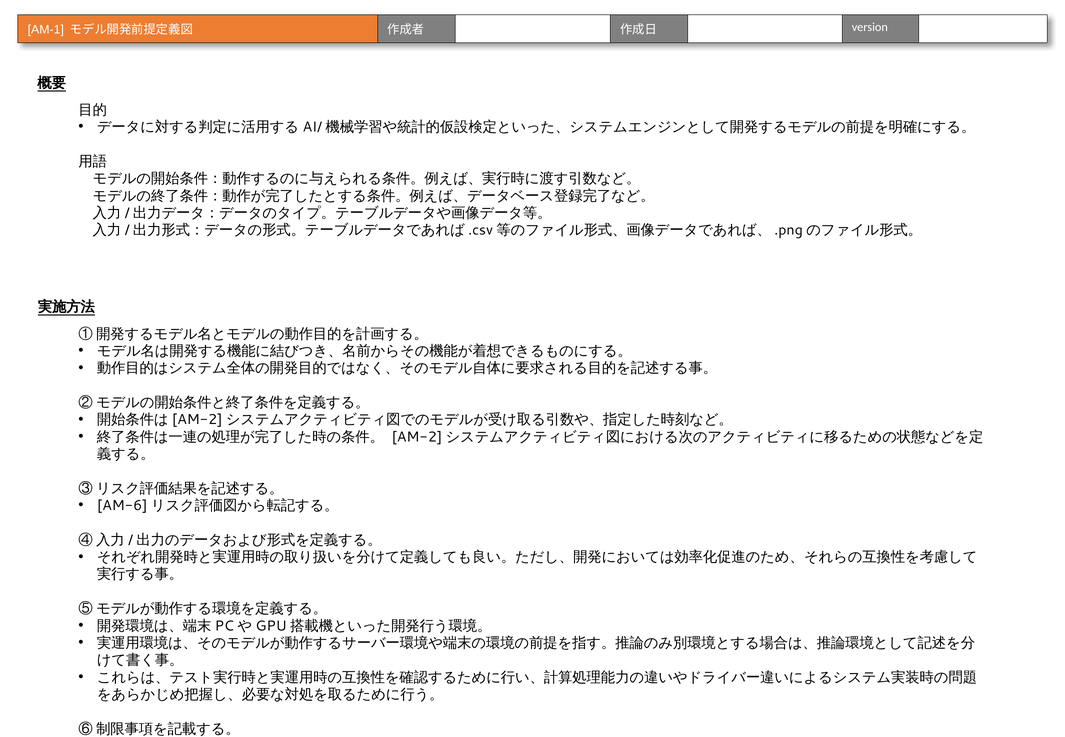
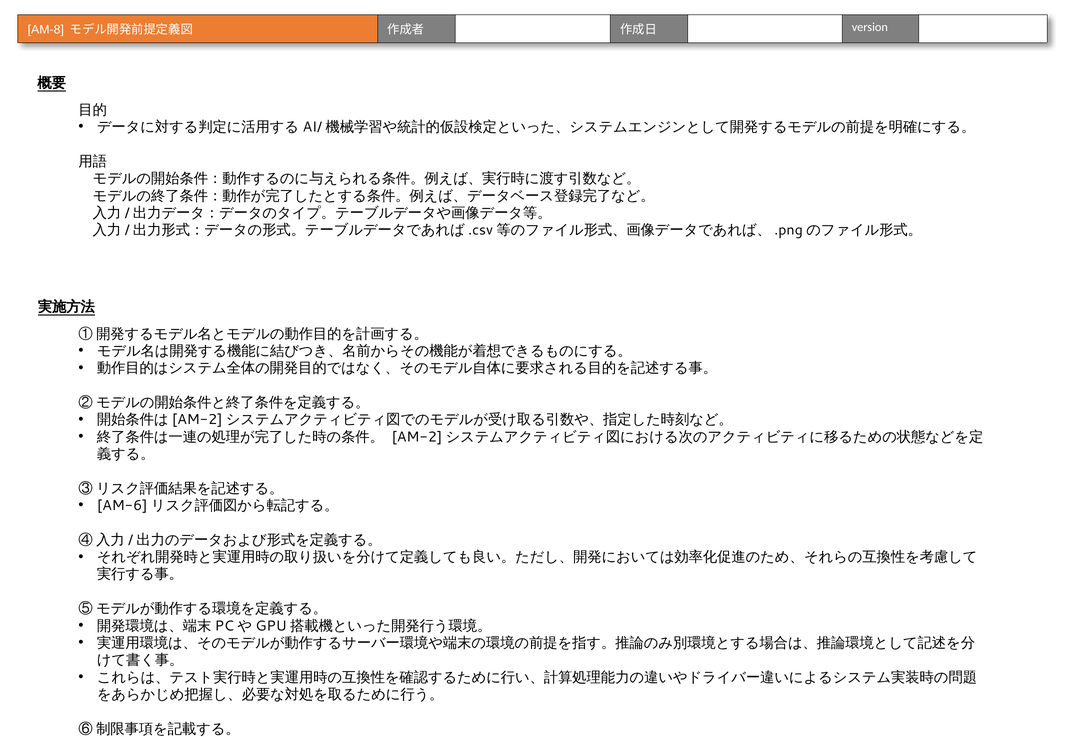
AM-1: AM-1 -> AM-8
